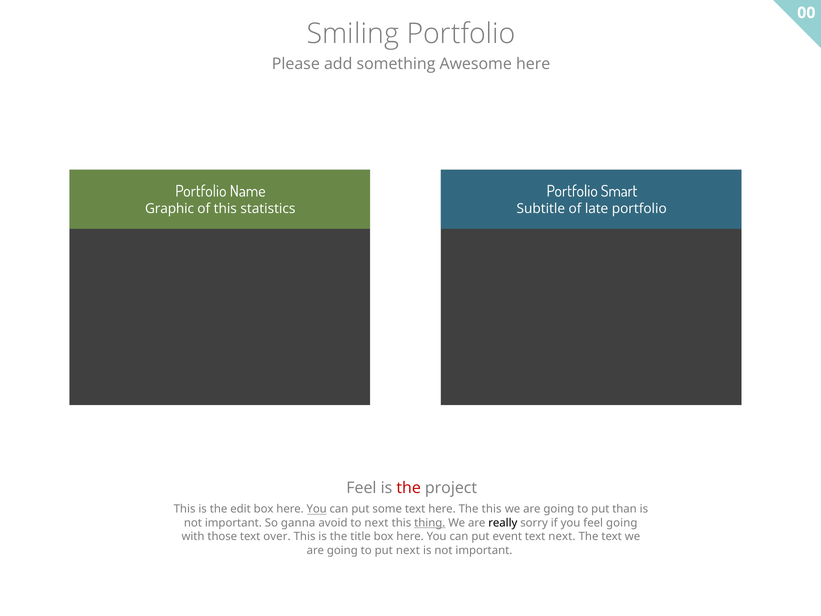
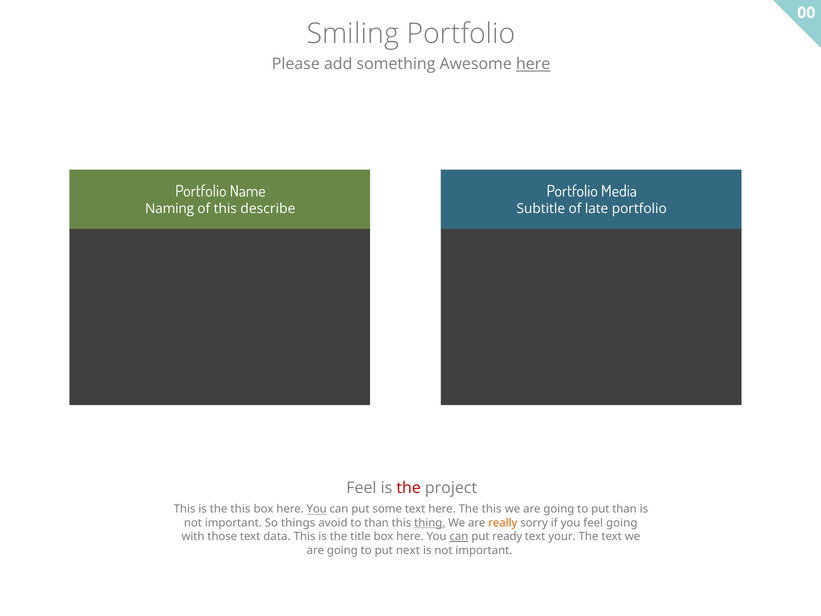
here at (533, 64) underline: none -> present
Smart: Smart -> Media
Graphic: Graphic -> Naming
statistics: statistics -> describe
is the edit: edit -> this
ganna: ganna -> things
to next: next -> than
really colour: black -> orange
over: over -> data
can at (459, 536) underline: none -> present
event: event -> ready
text next: next -> your
